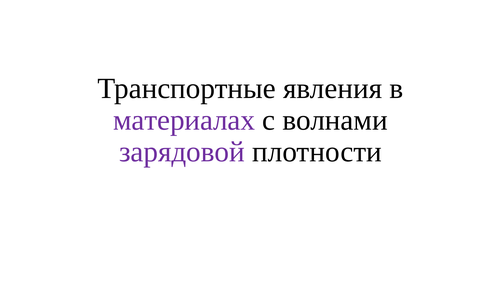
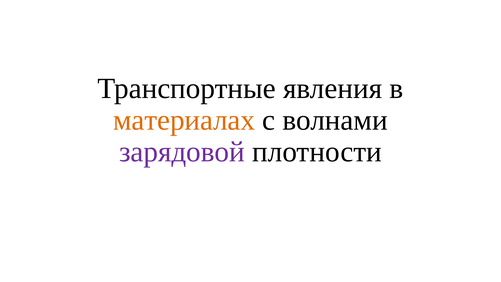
материалах colour: purple -> orange
